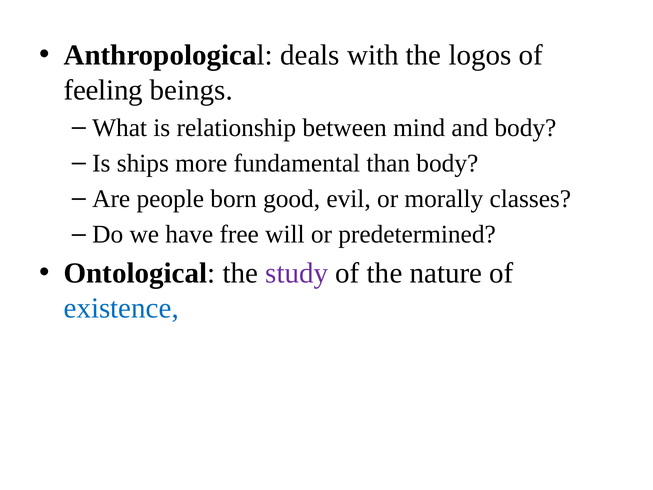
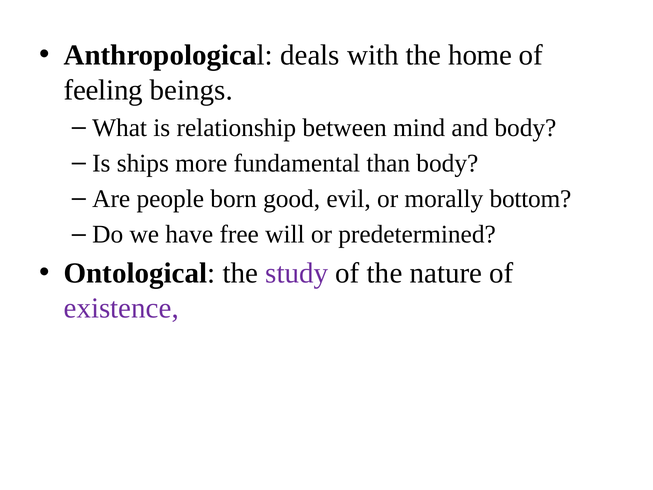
logos: logos -> home
classes: classes -> bottom
existence colour: blue -> purple
